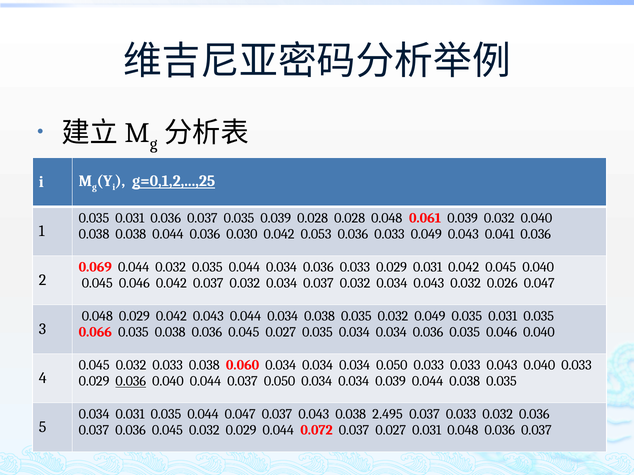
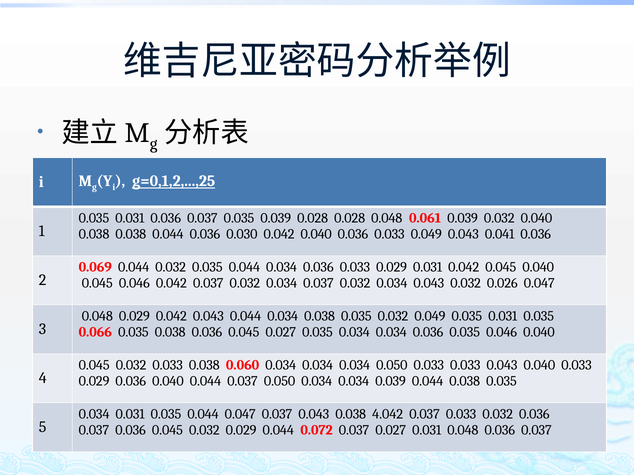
0.042 0.053: 0.053 -> 0.040
0.036 at (131, 382) underline: present -> none
2.495: 2.495 -> 4.042
